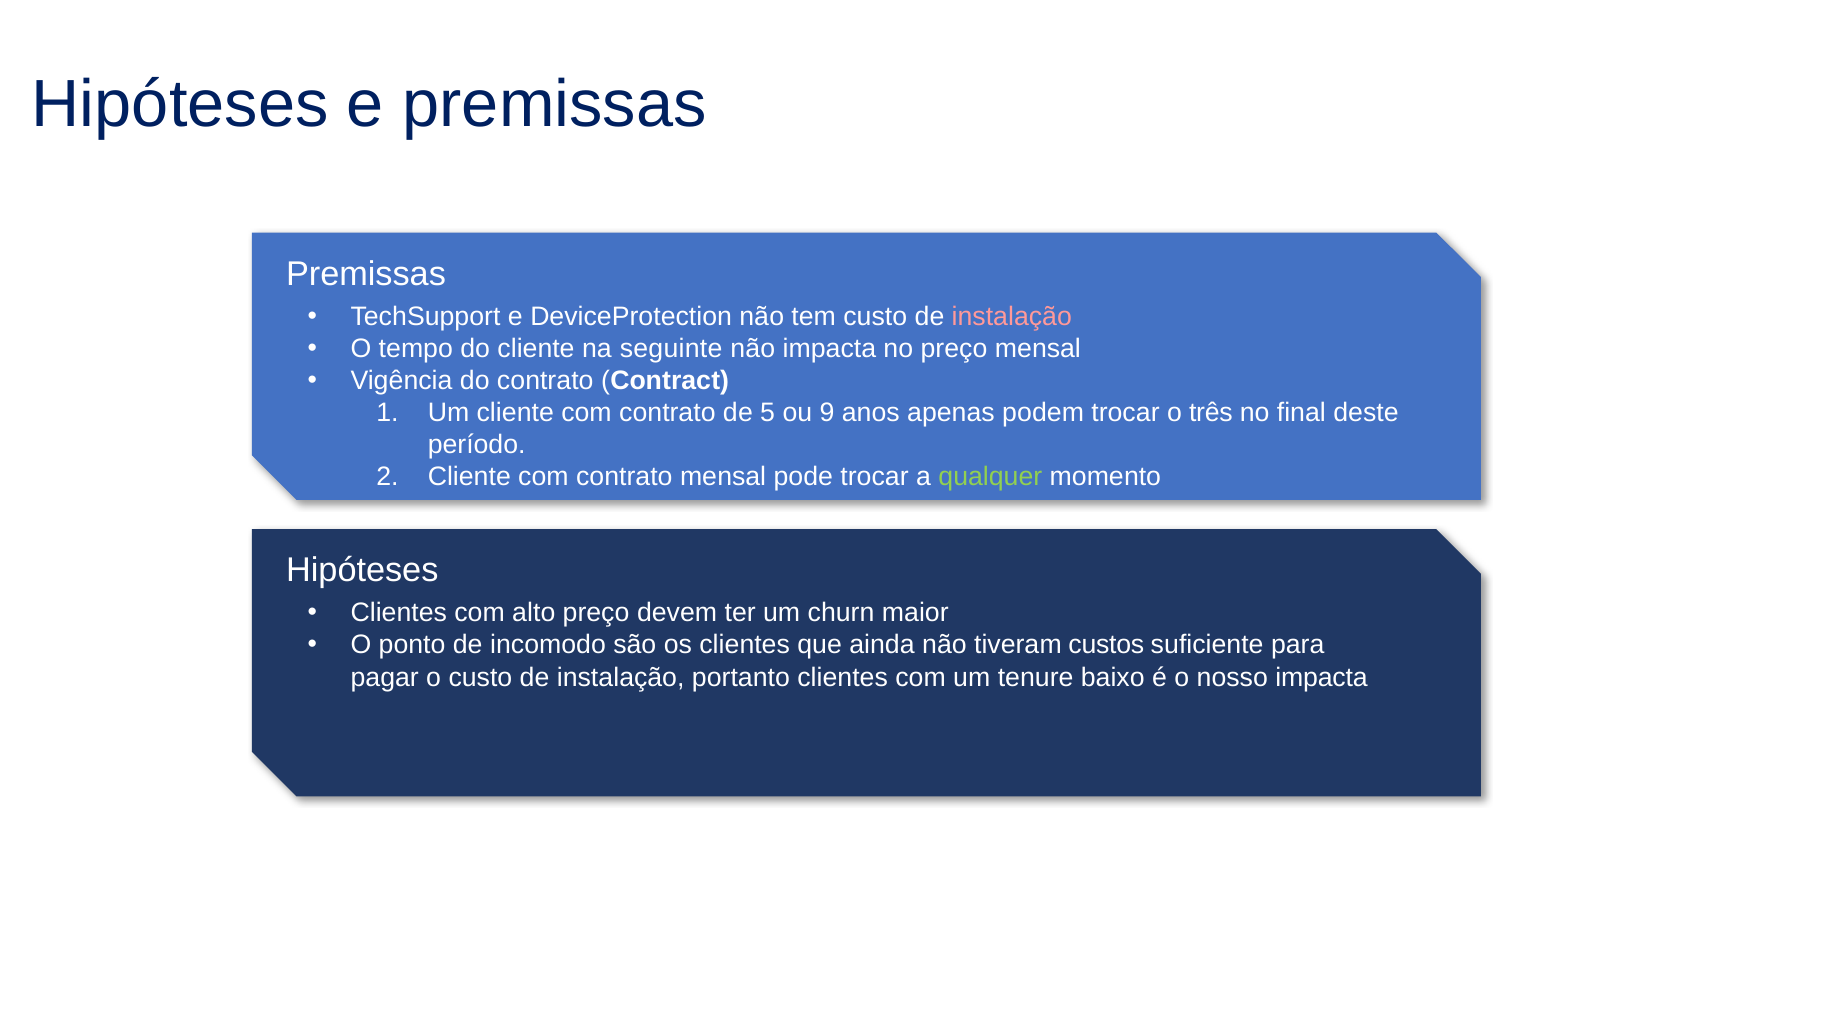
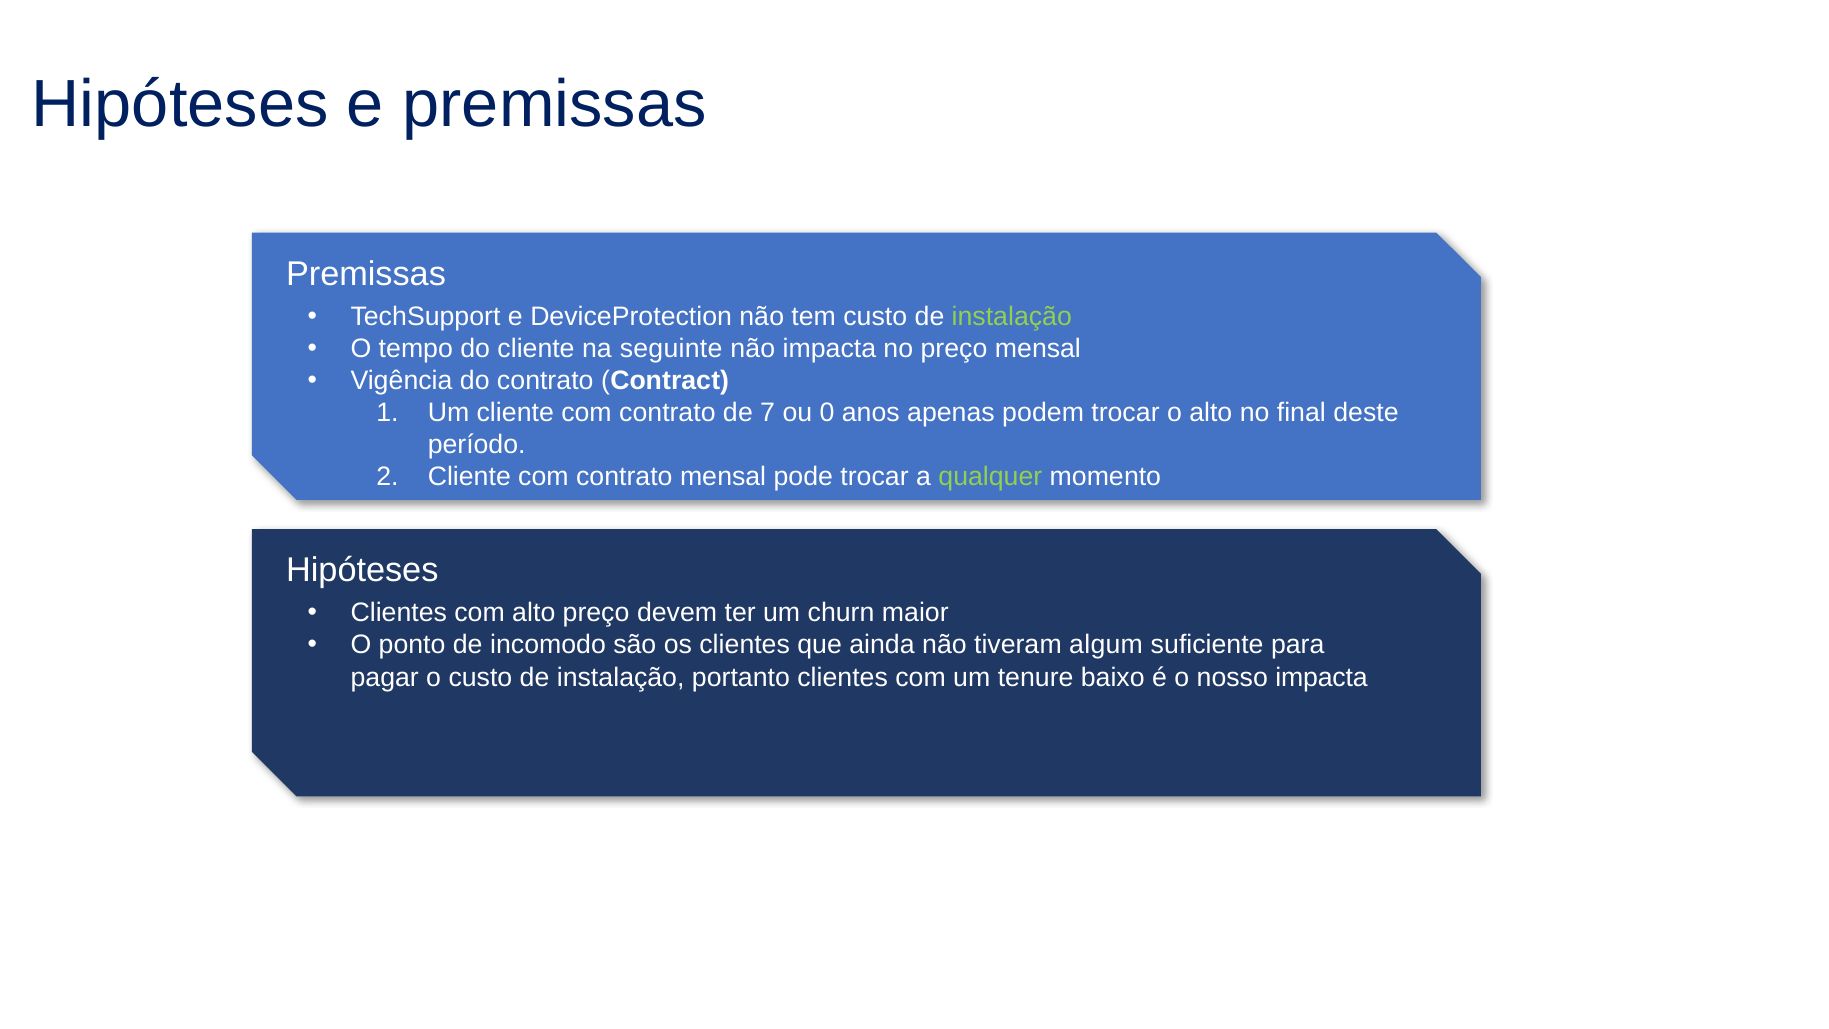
instalação at (1012, 317) colour: pink -> light green
5: 5 -> 7
9: 9 -> 0
o três: três -> alto
custos: custos -> algum
